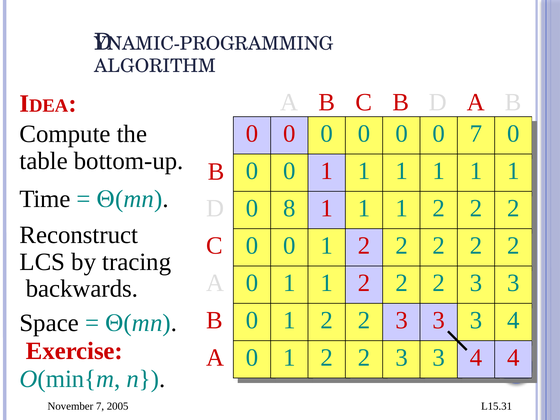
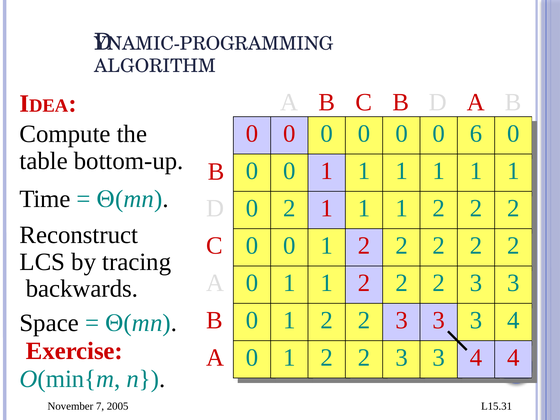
0 7: 7 -> 6
0 8: 8 -> 2
